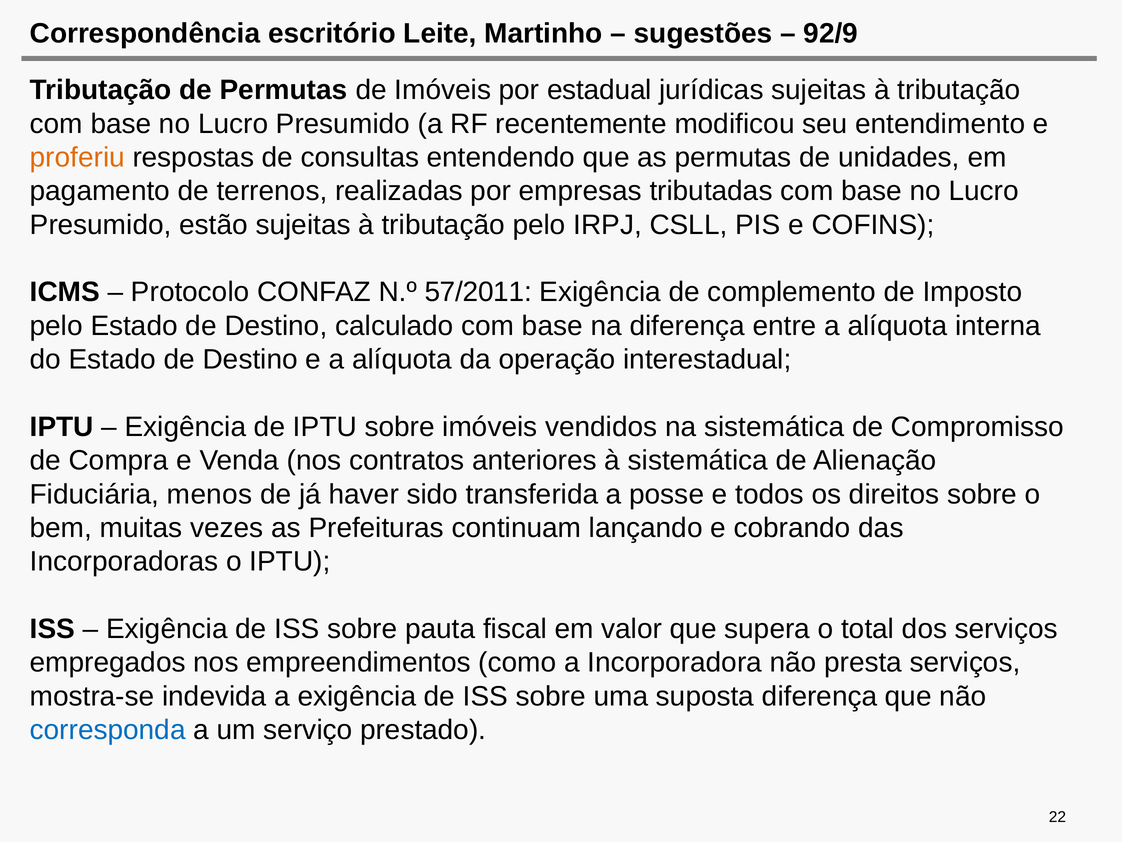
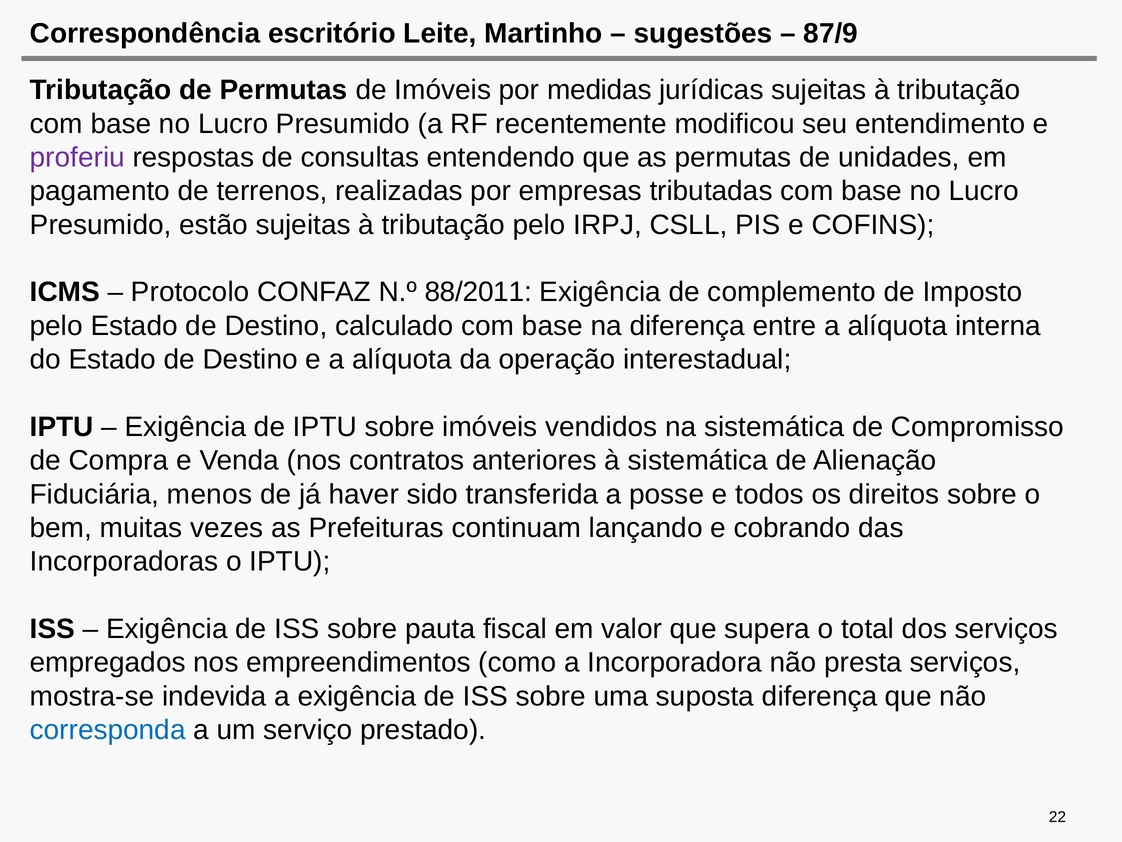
92/9: 92/9 -> 87/9
estadual: estadual -> medidas
proferiu colour: orange -> purple
57/2011: 57/2011 -> 88/2011
